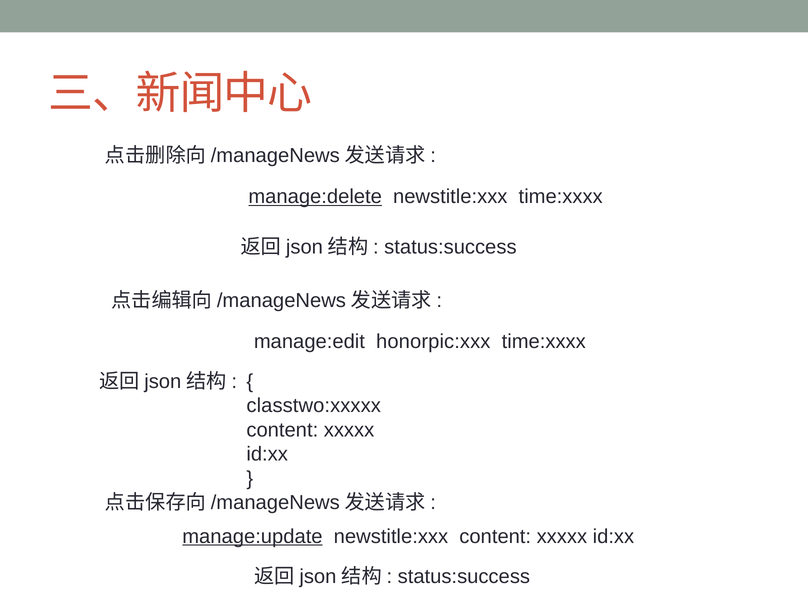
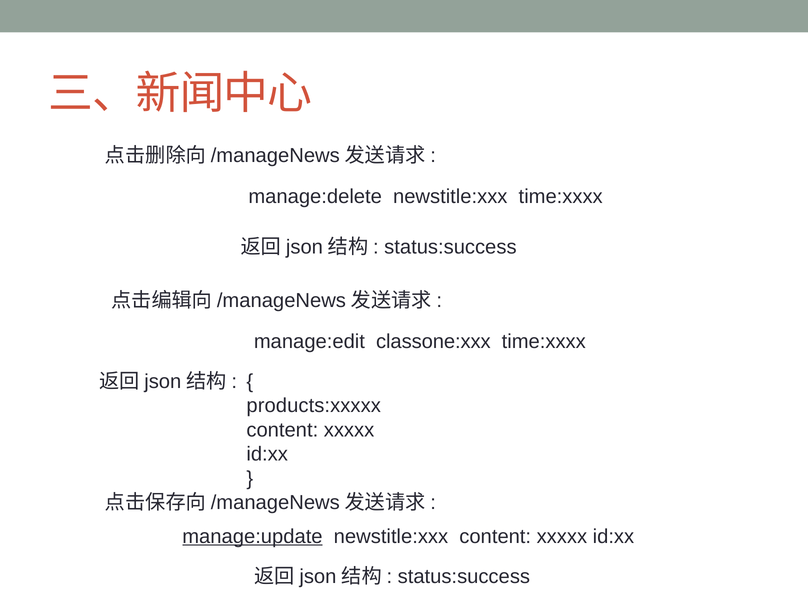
manage:delete underline: present -> none
honorpic:xxx: honorpic:xxx -> classone:xxx
classtwo:xxxxx: classtwo:xxxxx -> products:xxxxx
